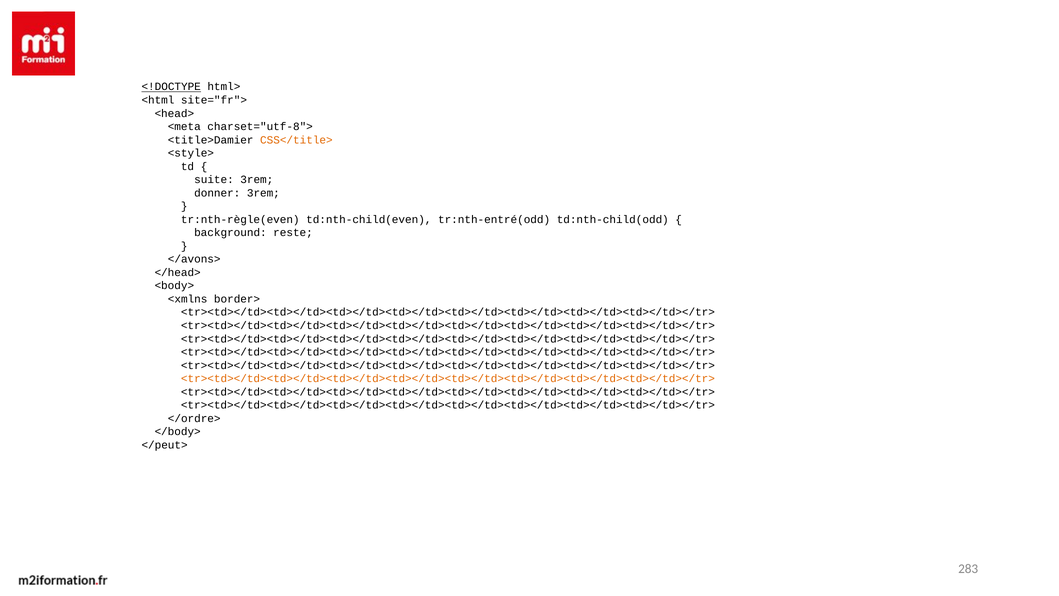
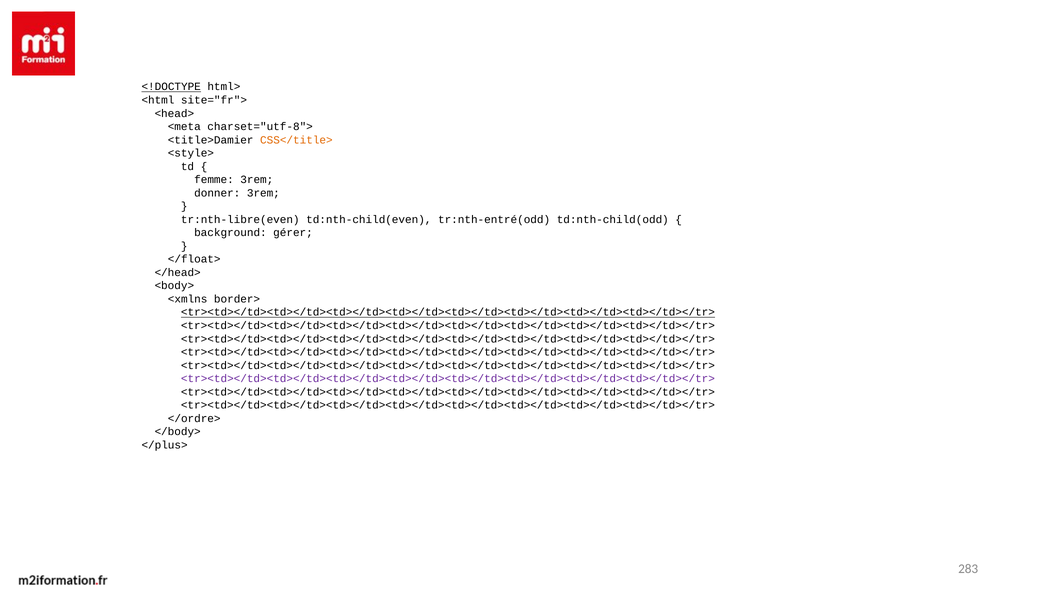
suite: suite -> femme
tr:nth-règle(even: tr:nth-règle(even -> tr:nth-libre(even
reste: reste -> gérer
</avons>: </avons> -> </float>
<tr><td></td><td></td><td></td><td></td><td></td><td></td><td></td><td></td></tr> at (448, 312) underline: none -> present
<tr><td></td><td></td><td></td><td></td><td></td><td></td><td></td><td></td></tr> at (448, 378) colour: orange -> purple
</peut>: </peut> -> </plus>
